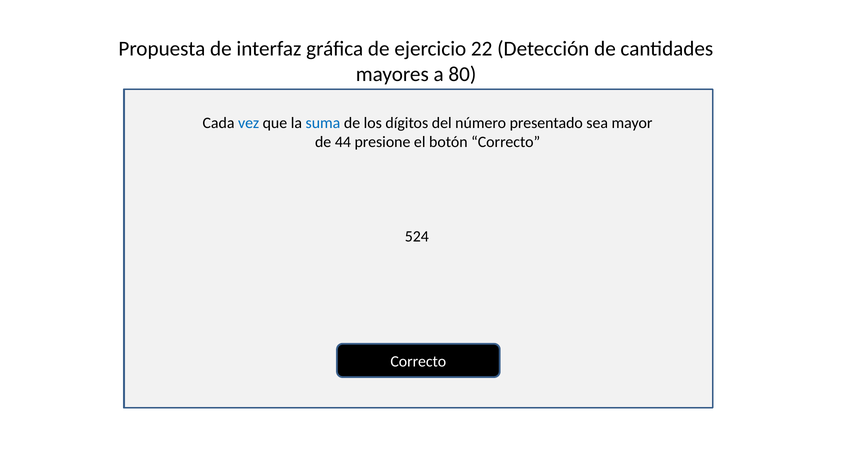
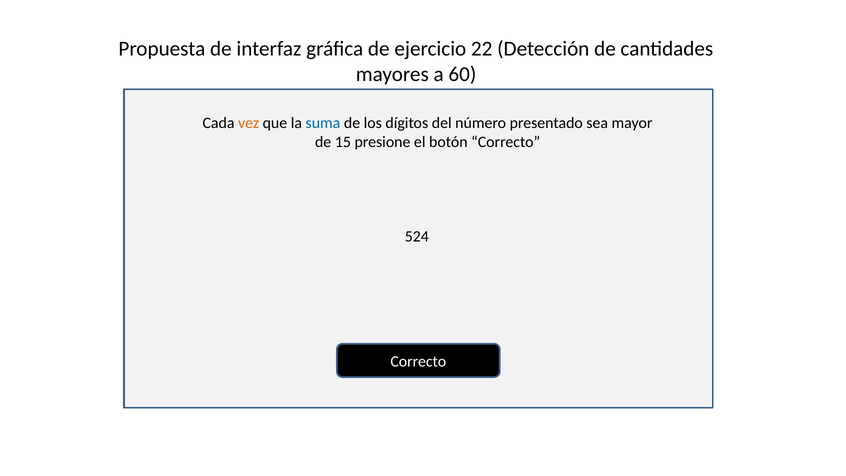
80: 80 -> 60
vez colour: blue -> orange
44: 44 -> 15
